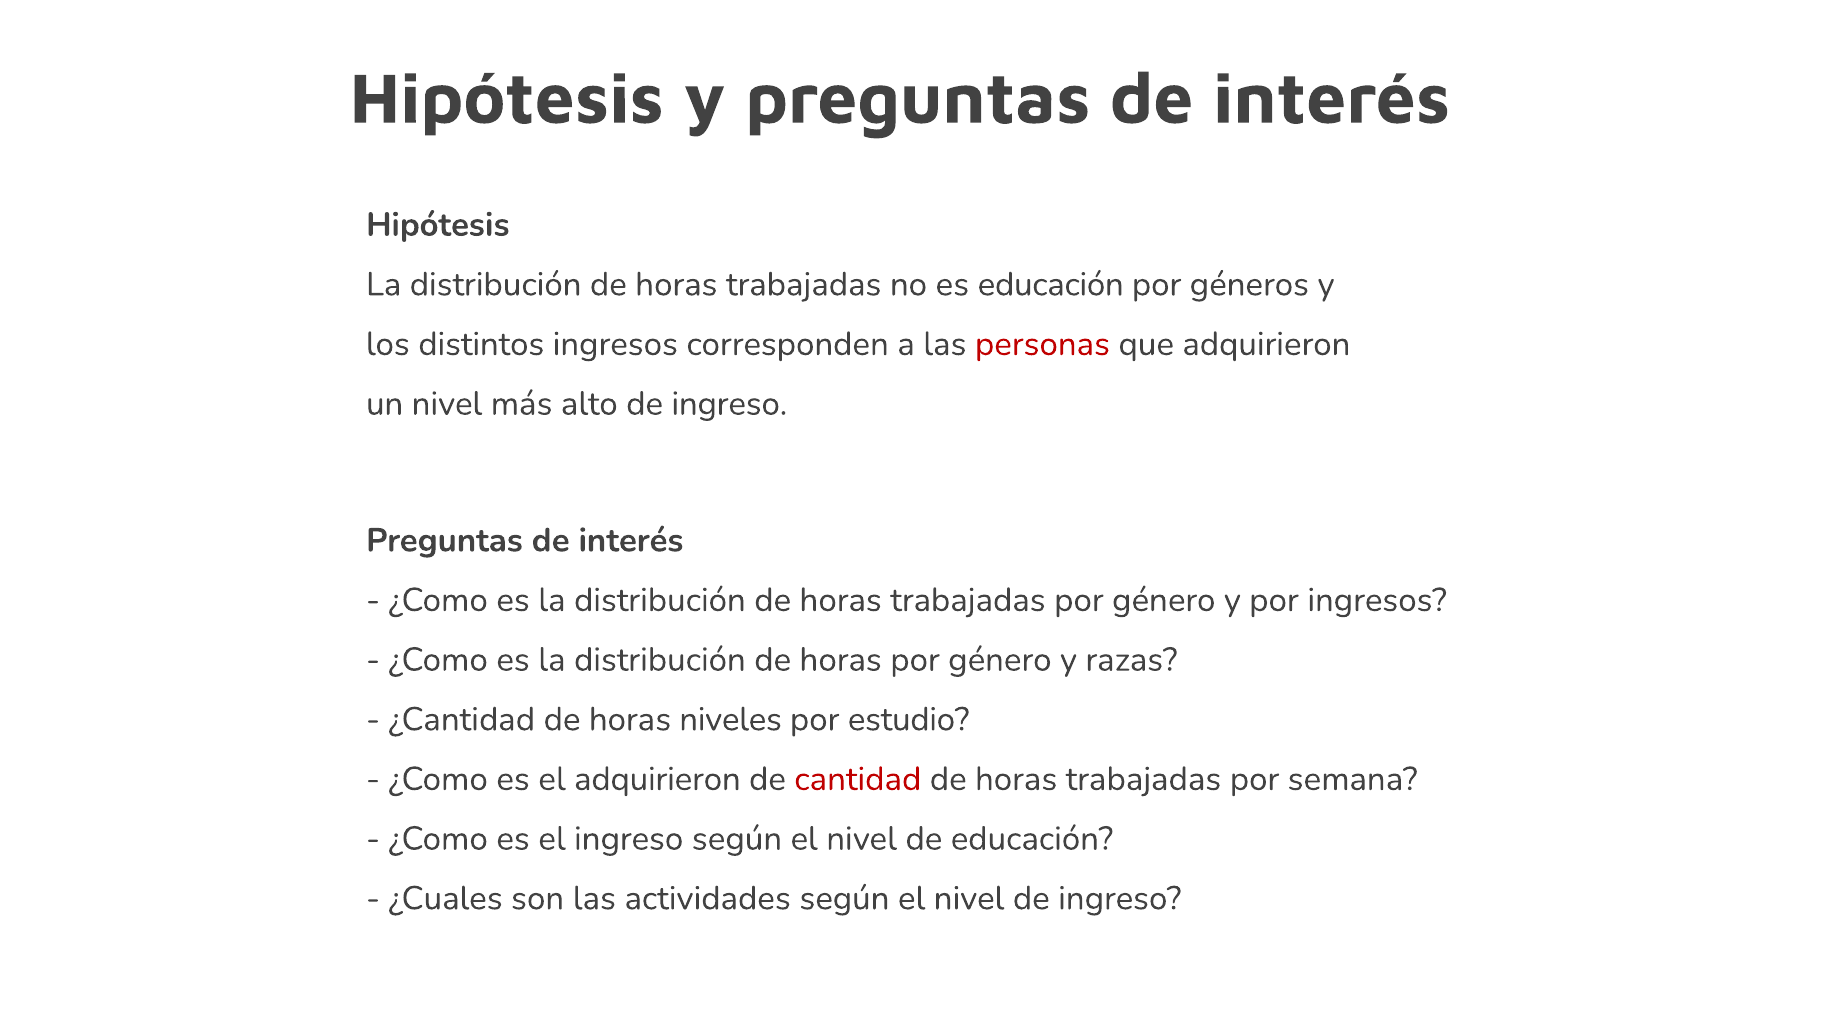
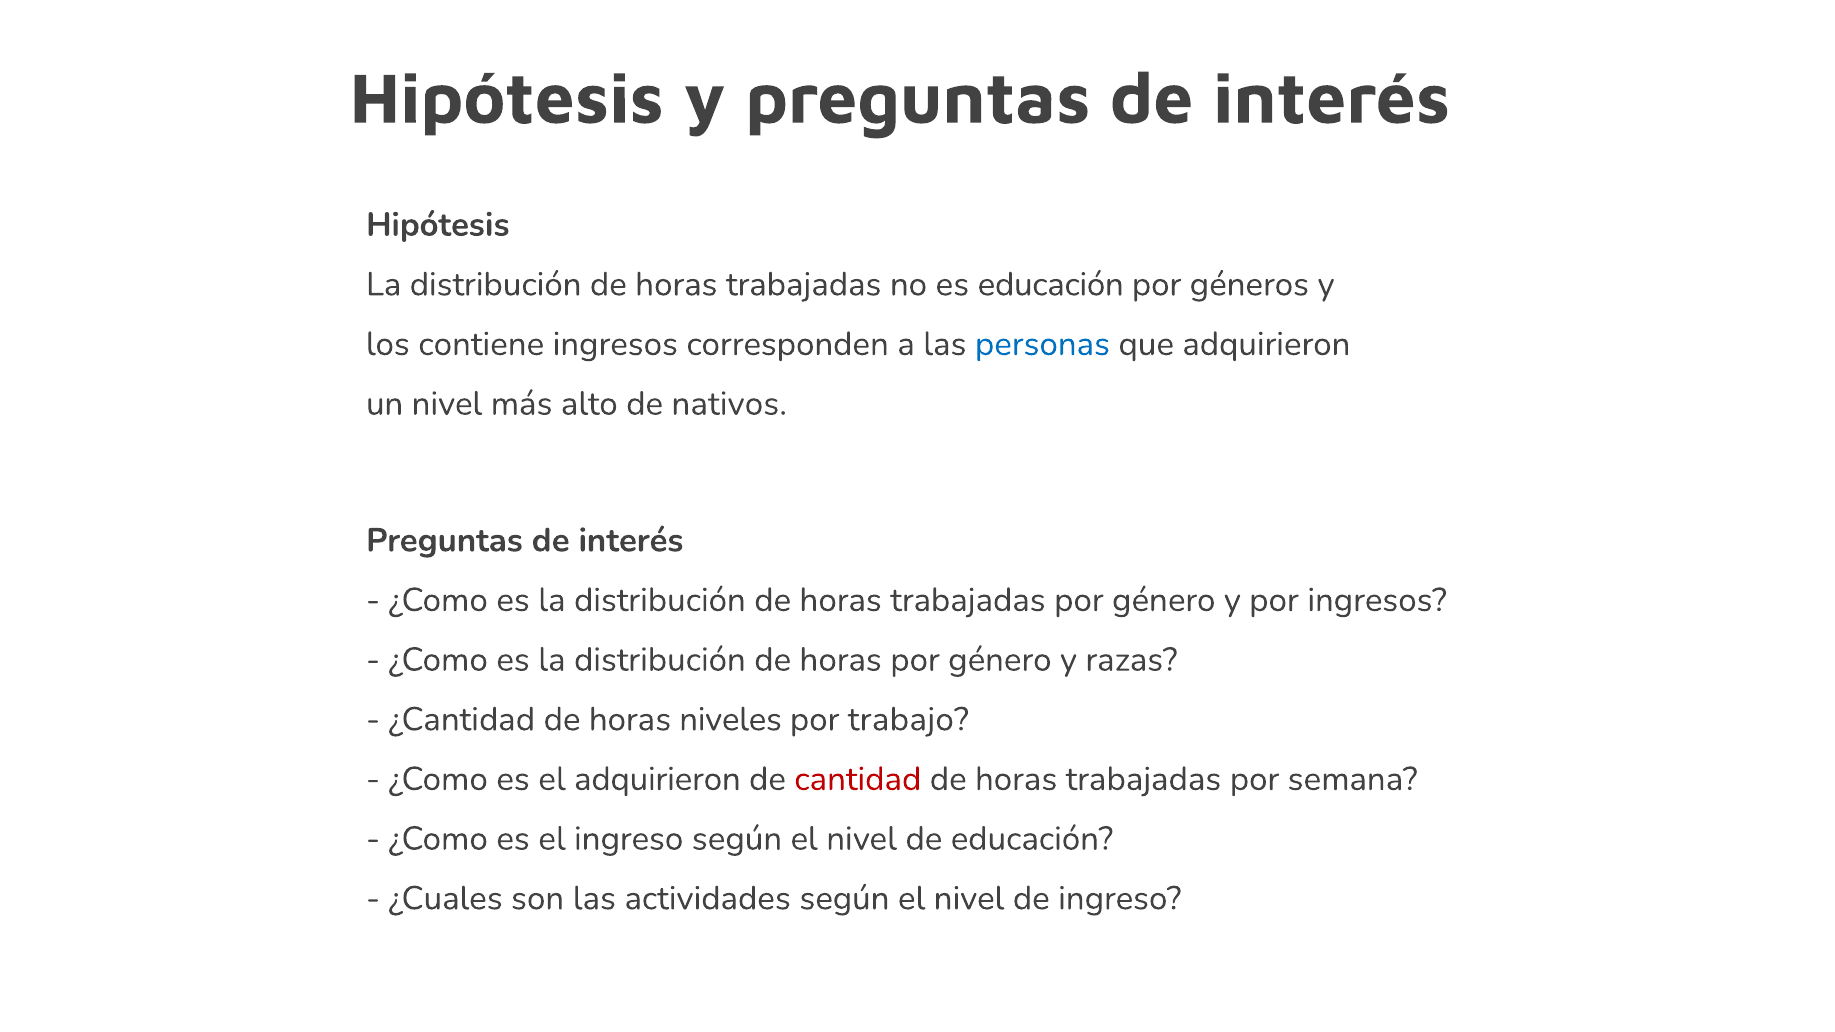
distintos: distintos -> contiene
personas colour: red -> blue
alto de ingreso: ingreso -> nativos
estudio: estudio -> trabajo
